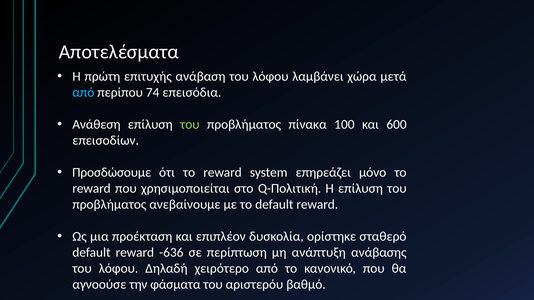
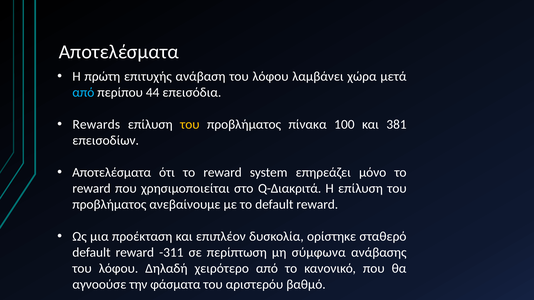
74: 74 -> 44
Ανάθεση: Ανάθεση -> Rewards
του at (190, 125) colour: light green -> yellow
600: 600 -> 381
Προσδώσουμε at (112, 173): Προσδώσουμε -> Αποτελέσματα
Q-Πολιτική: Q-Πολιτική -> Q-Διακριτά
-636: -636 -> -311
ανάπτυξη: ανάπτυξη -> σύμφωνα
